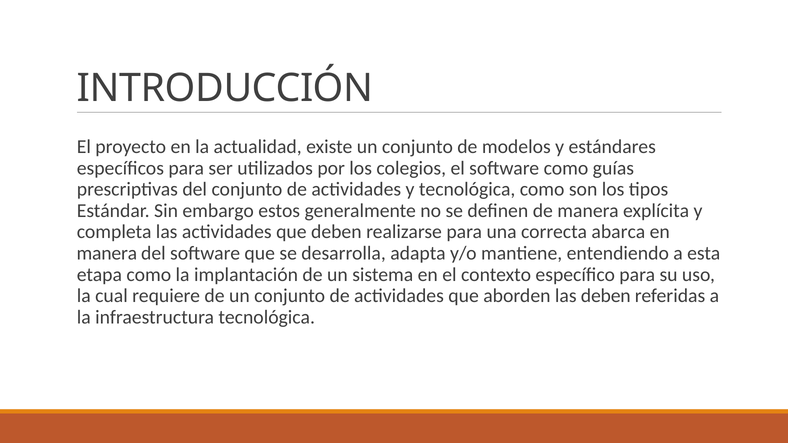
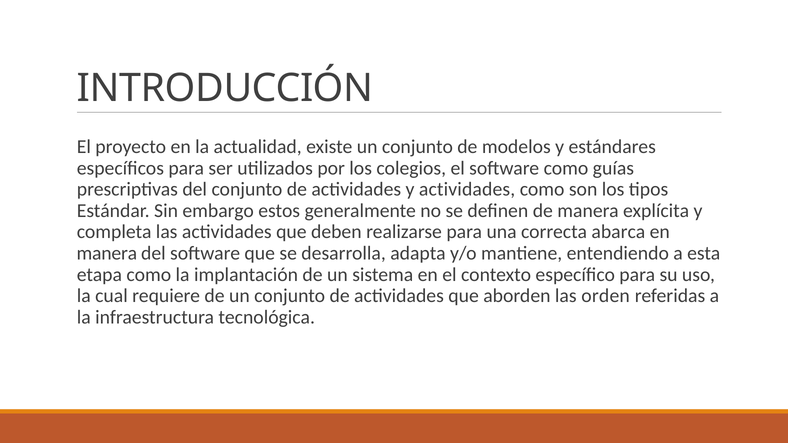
y tecnológica: tecnológica -> actividades
las deben: deben -> orden
